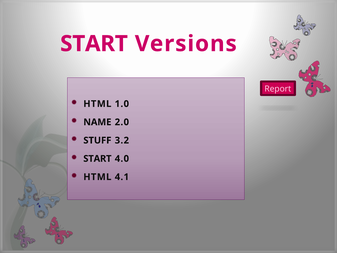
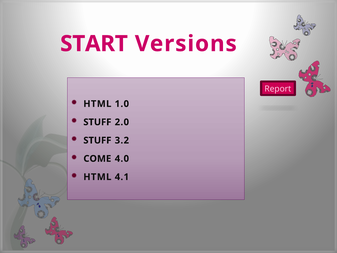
NAME at (97, 122): NAME -> STUFF
START at (97, 159): START -> COME
